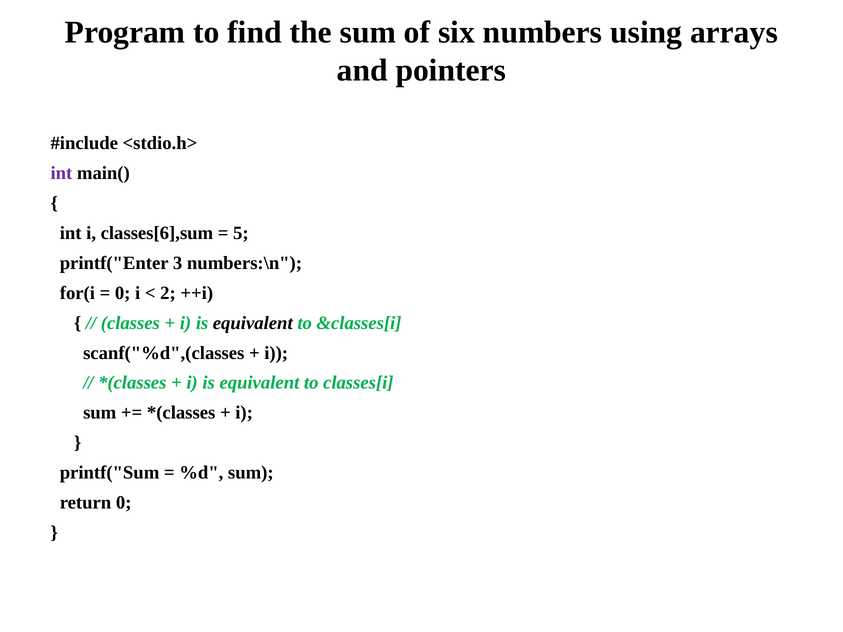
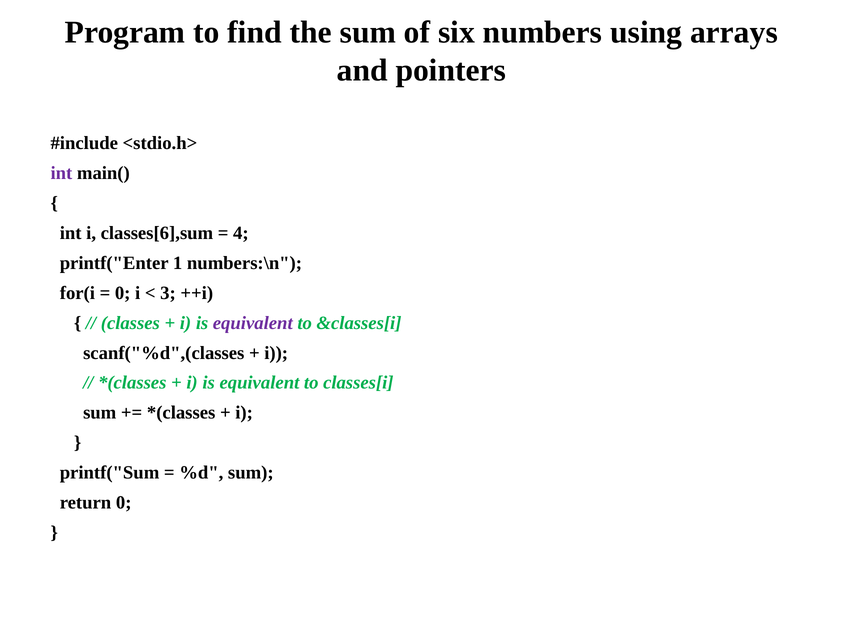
5: 5 -> 4
3: 3 -> 1
2: 2 -> 3
equivalent at (253, 323) colour: black -> purple
